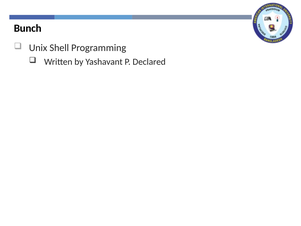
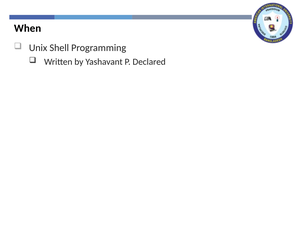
Bunch: Bunch -> When
